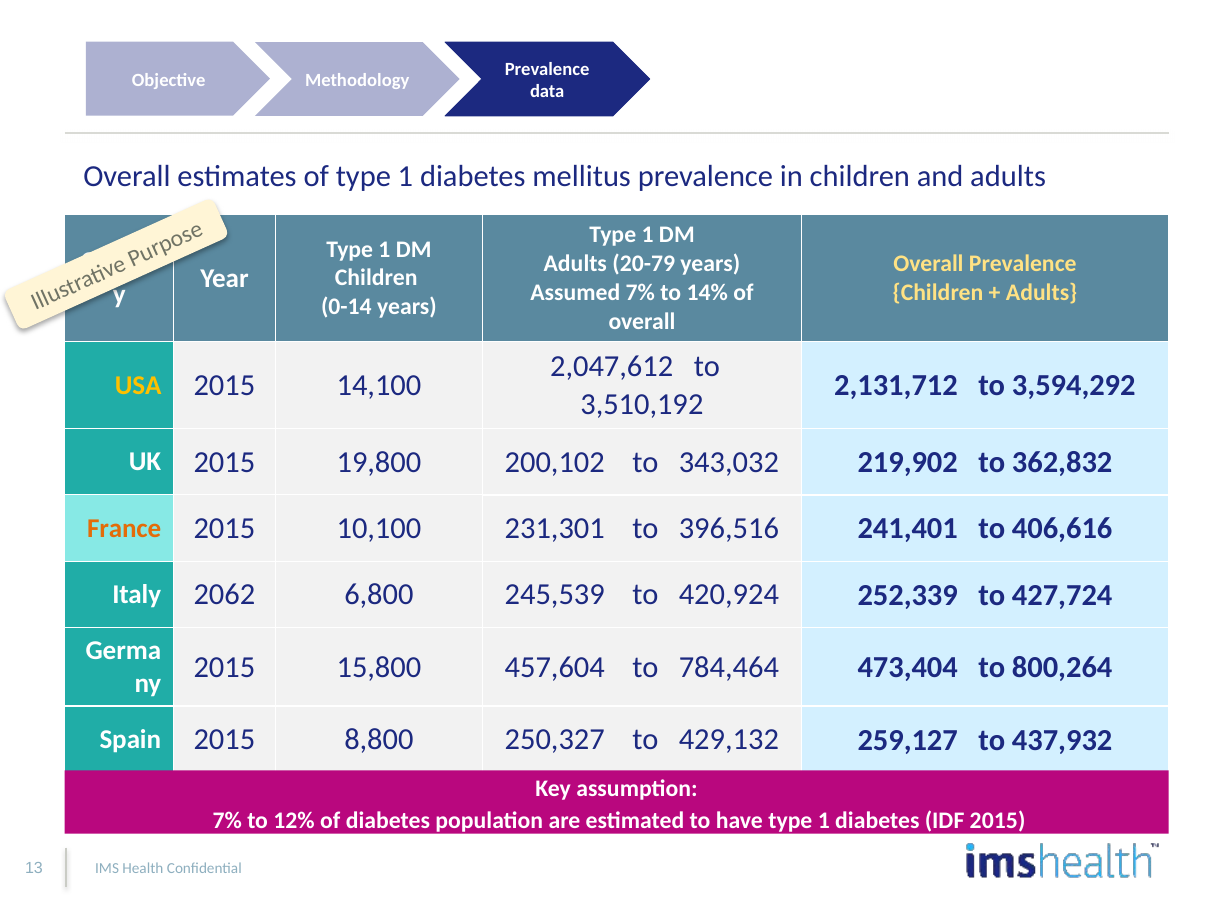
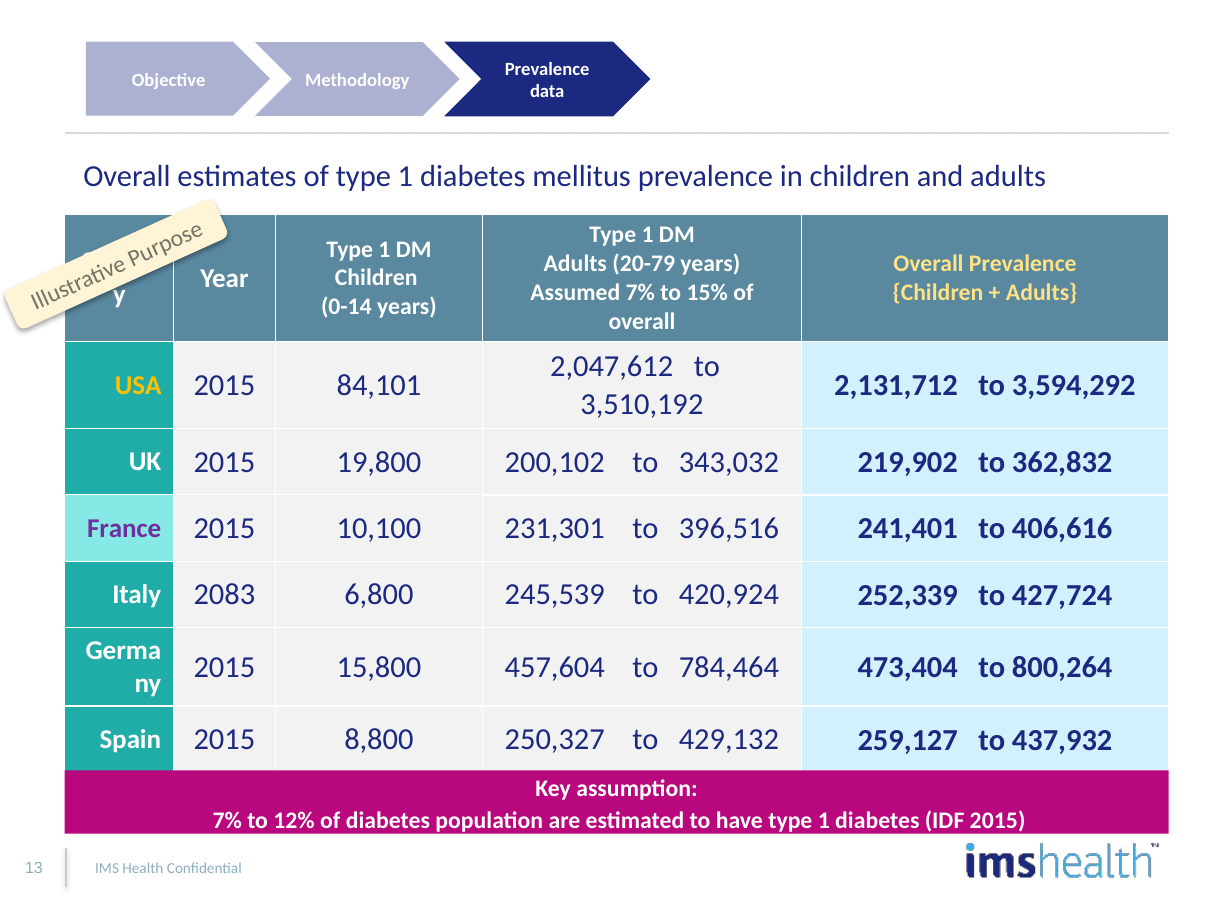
14%: 14% -> 15%
14,100: 14,100 -> 84,101
France colour: orange -> purple
2062: 2062 -> 2083
